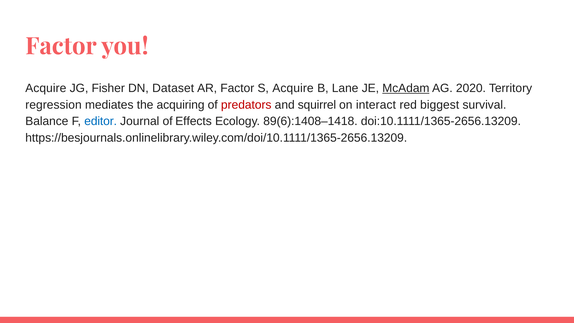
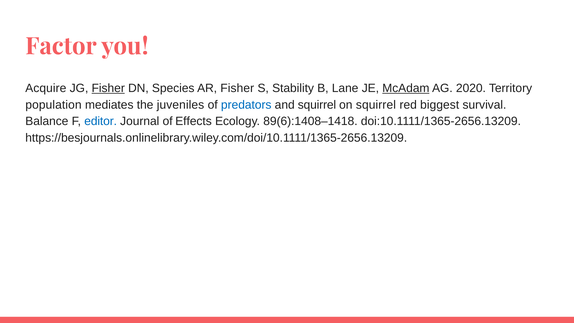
Fisher at (108, 88) underline: none -> present
Dataset: Dataset -> Species
AR Factor: Factor -> Fisher
S Acquire: Acquire -> Stability
regression: regression -> population
acquiring: acquiring -> juveniles
predators colour: red -> blue
on interact: interact -> squirrel
